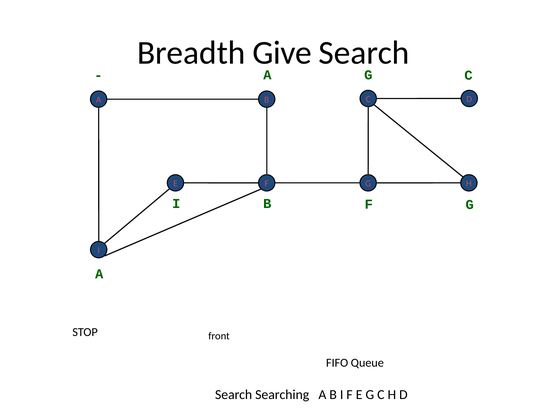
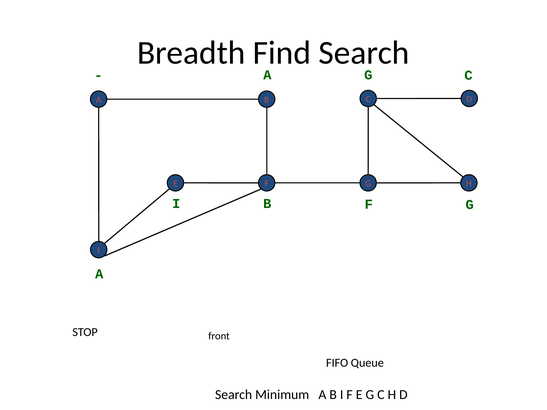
Give: Give -> Find
Searching: Searching -> Minimum
